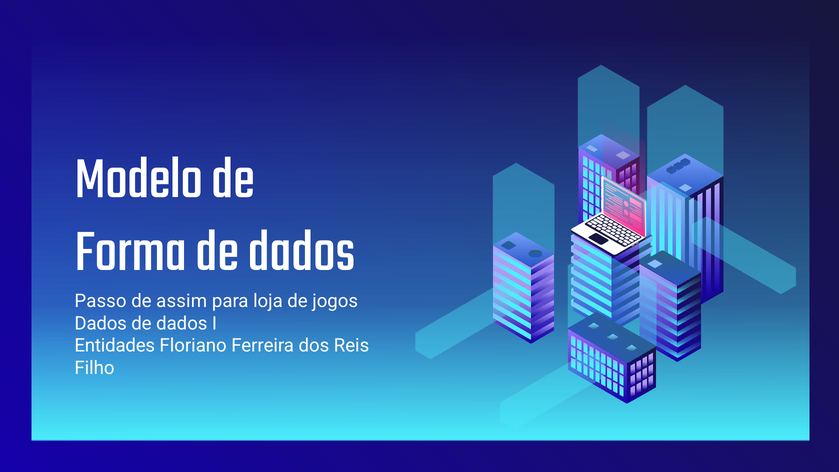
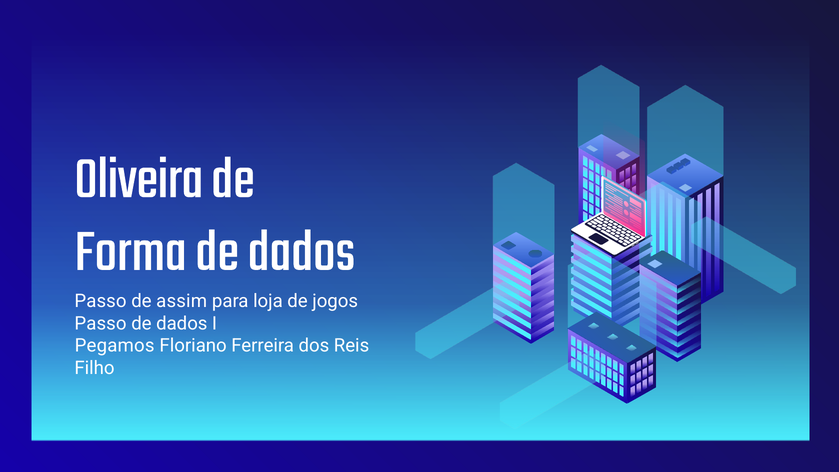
Modelo: Modelo -> Oliveira
Dados at (101, 323): Dados -> Passo
Entidades: Entidades -> Pegamos
